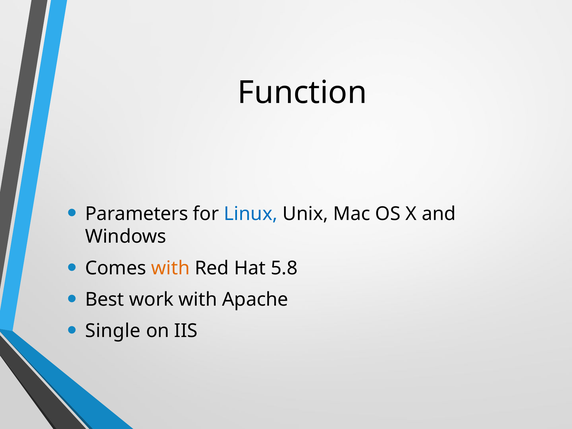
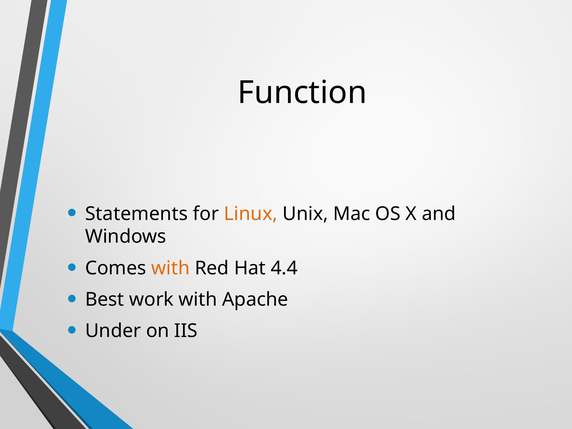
Parameters: Parameters -> Statements
Linux colour: blue -> orange
5.8: 5.8 -> 4.4
Single: Single -> Under
